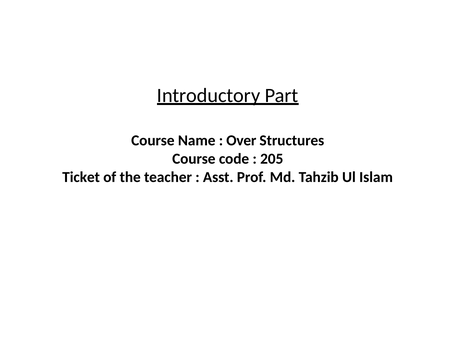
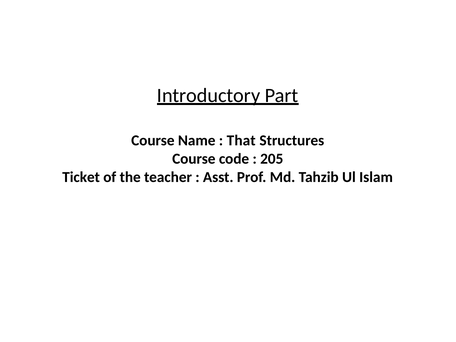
Over: Over -> That
